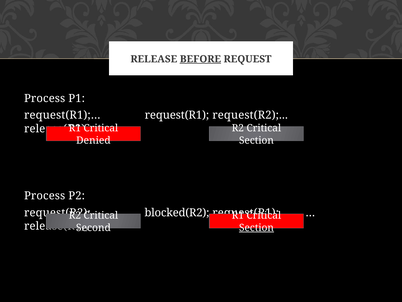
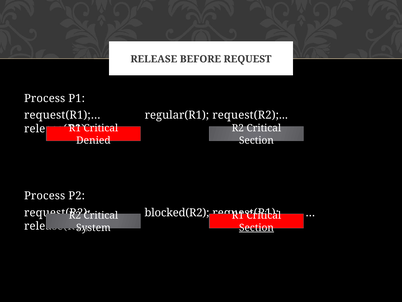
BEFORE underline: present -> none
request(R1);… request(R1: request(R1 -> regular(R1
Second: Second -> System
